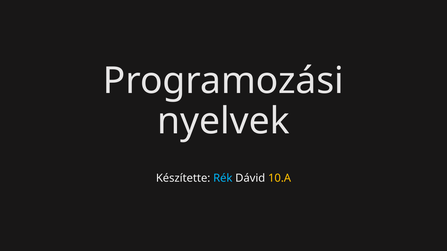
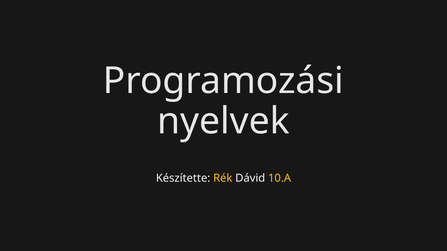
Rék colour: light blue -> yellow
